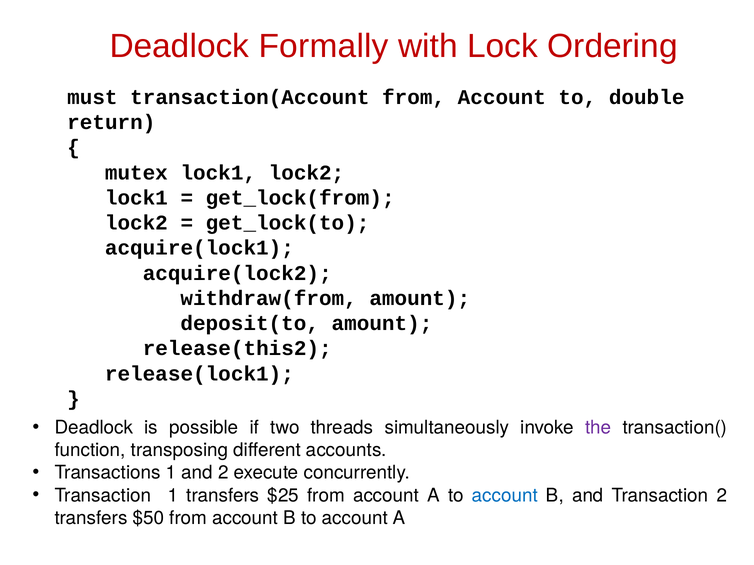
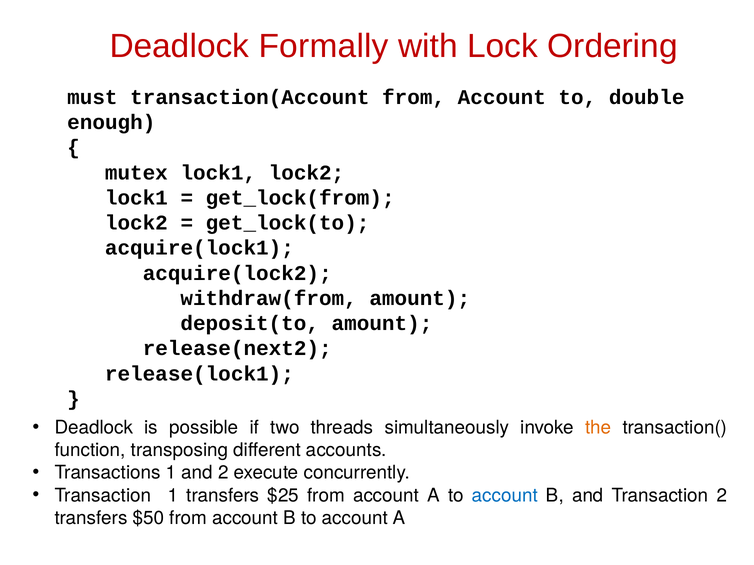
return: return -> enough
release(this2: release(this2 -> release(next2
the colour: purple -> orange
